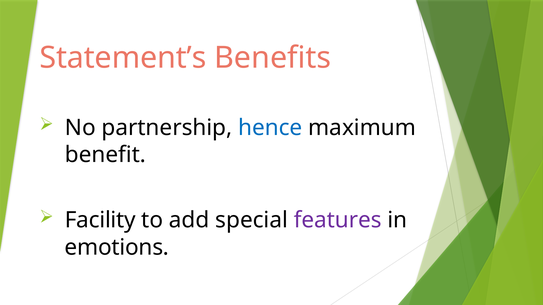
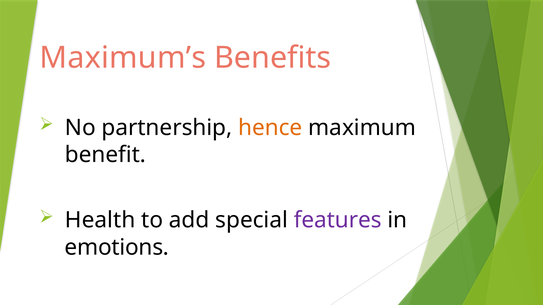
Statement’s: Statement’s -> Maximum’s
hence colour: blue -> orange
Facility: Facility -> Health
